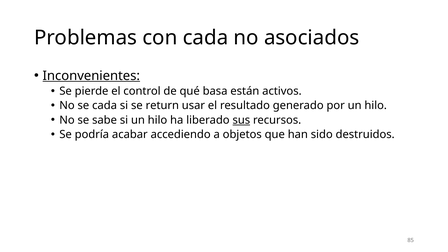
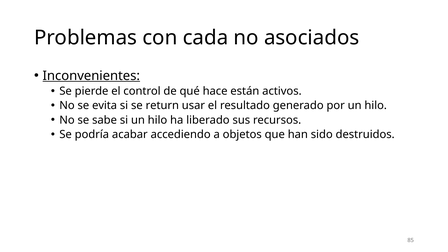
basa: basa -> hace
se cada: cada -> evita
sus underline: present -> none
